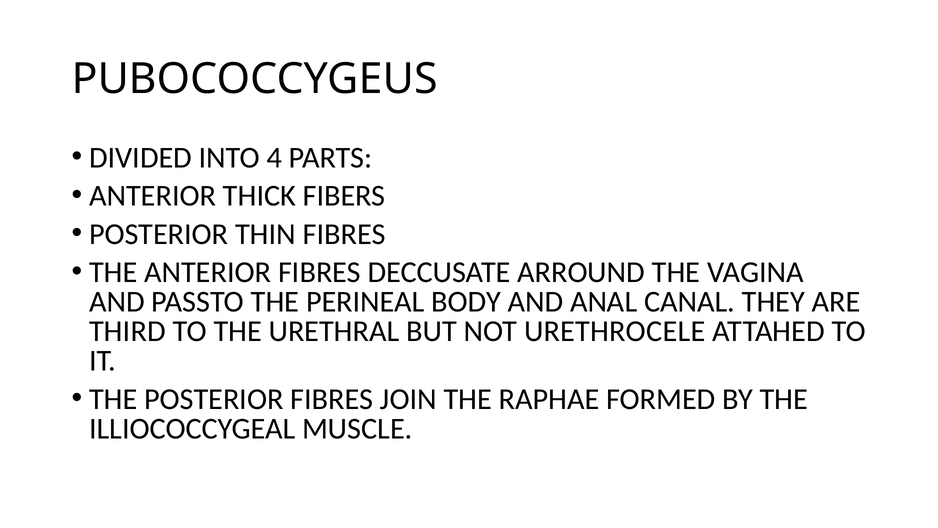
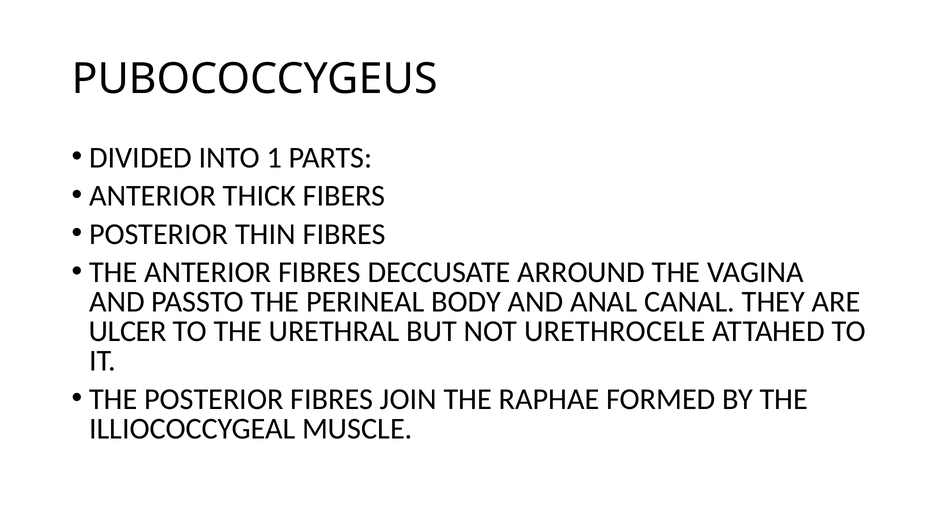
4: 4 -> 1
THIRD: THIRD -> ULCER
